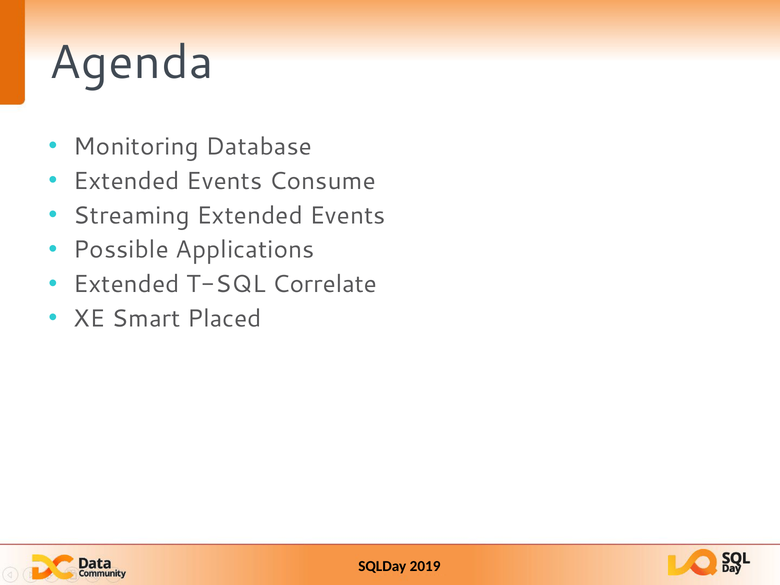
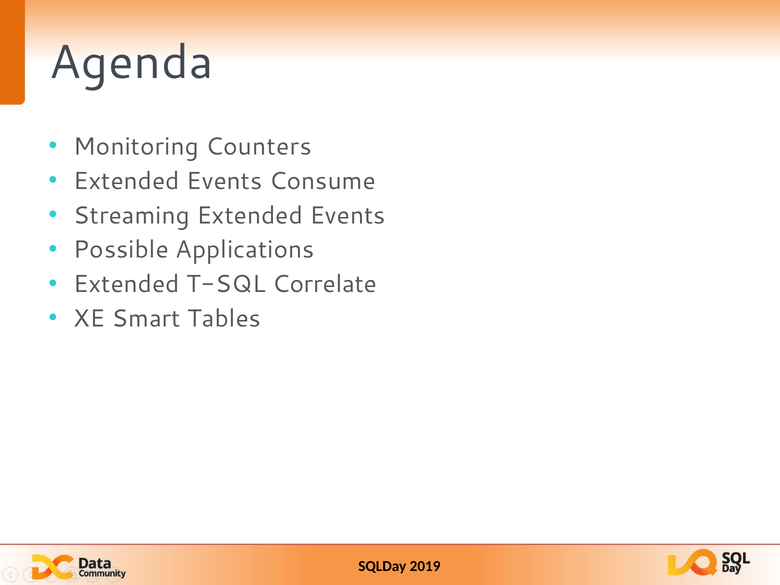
Database: Database -> Counters
Placed: Placed -> Tables
